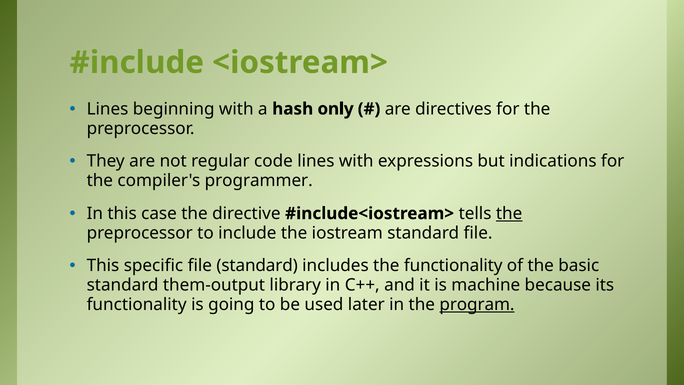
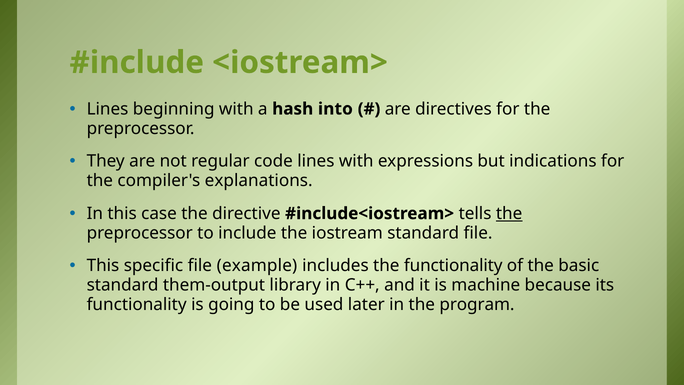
only: only -> into
programmer: programmer -> explanations
file standard: standard -> example
program underline: present -> none
